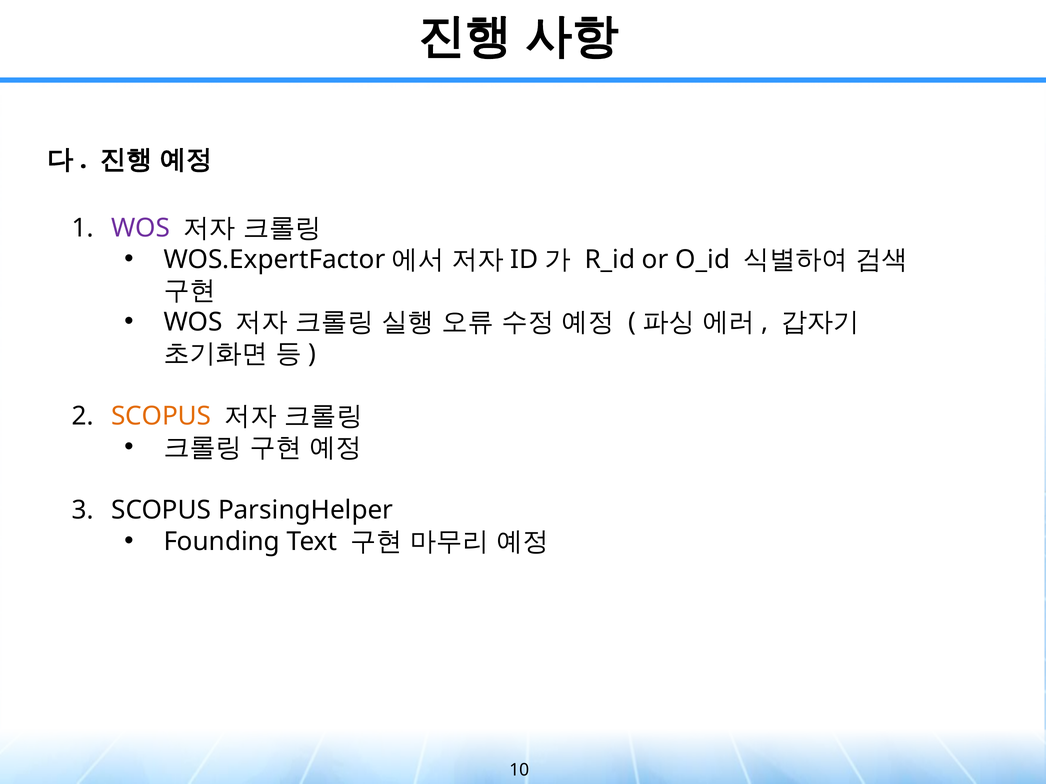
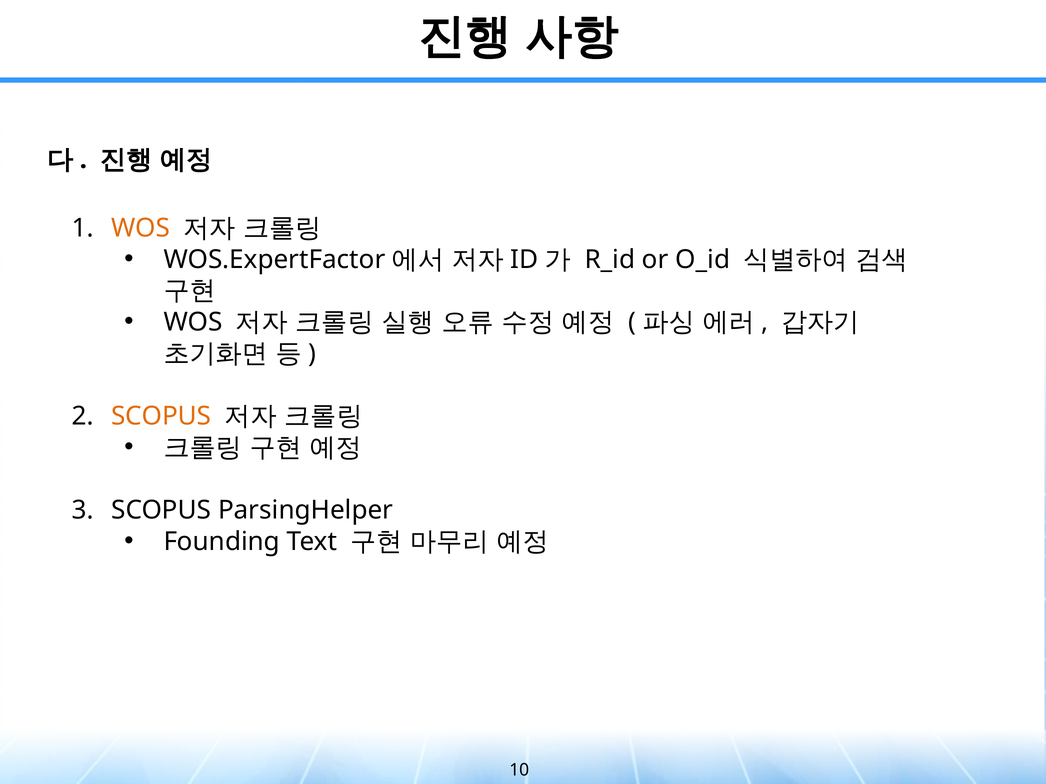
WOS at (141, 228) colour: purple -> orange
